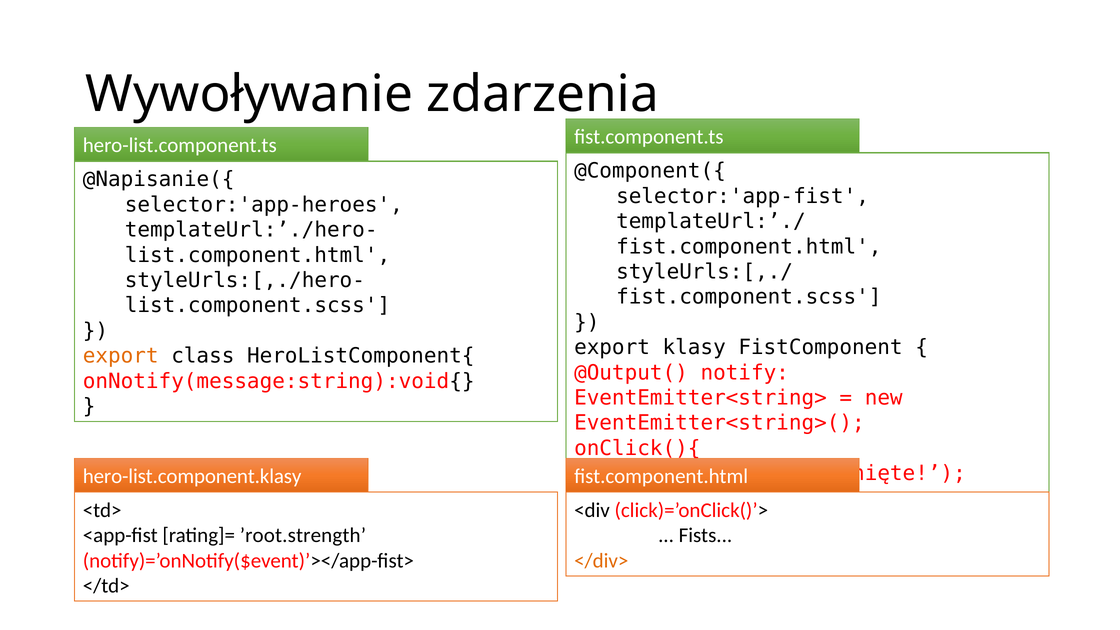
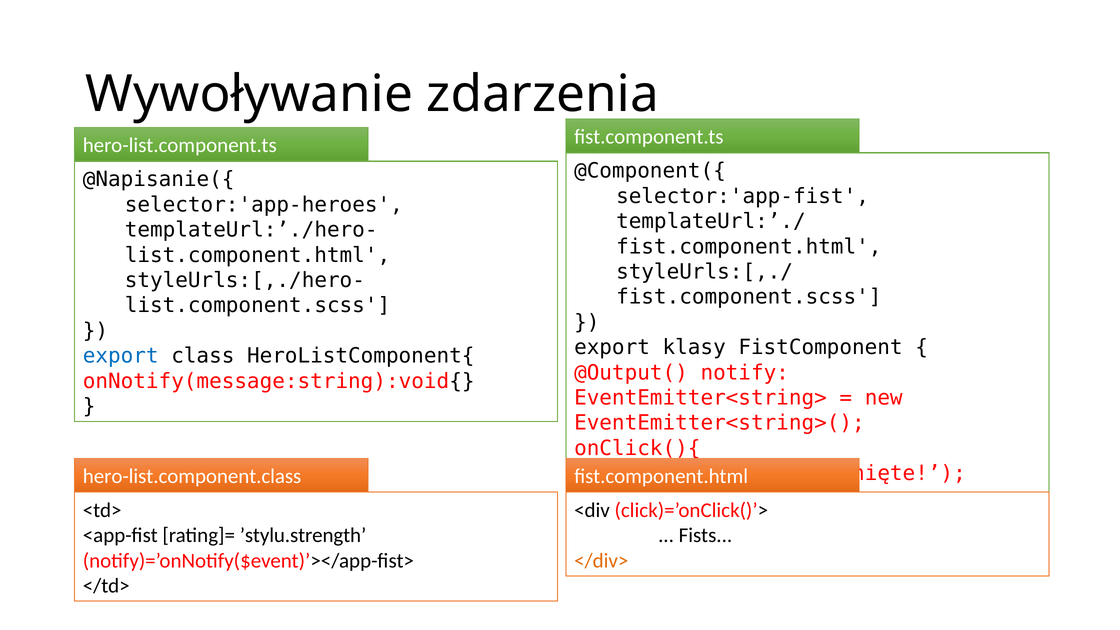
export at (121, 356) colour: orange -> blue
hero-list.component.klasy: hero-list.component.klasy -> hero-list.component.class
’root.strength: ’root.strength -> ’stylu.strength
